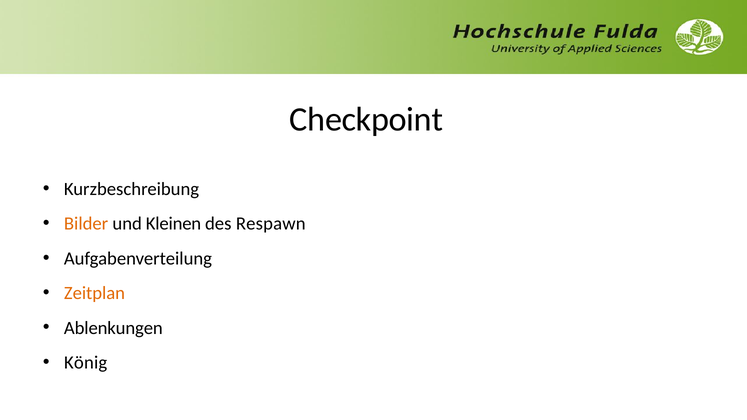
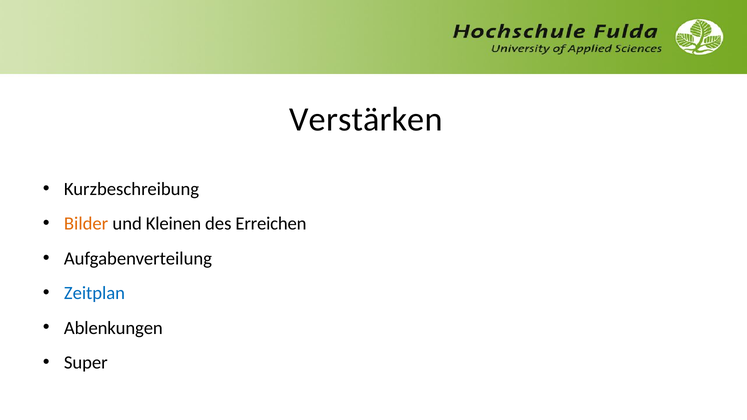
Checkpoint: Checkpoint -> Verstärken
Respawn: Respawn -> Erreichen
Zeitplan colour: orange -> blue
König: König -> Super
